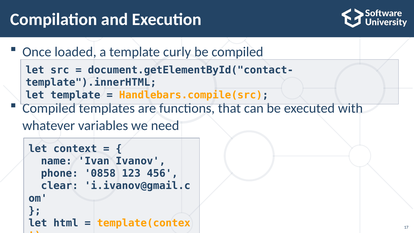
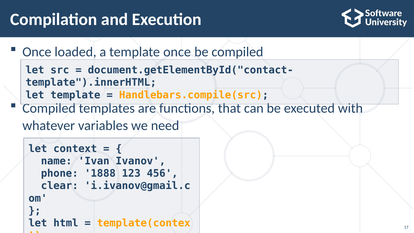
template curly: curly -> once
0858: 0858 -> 1888
